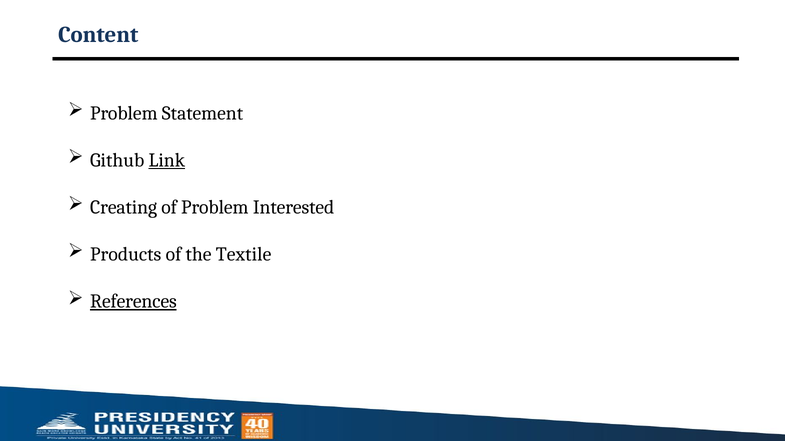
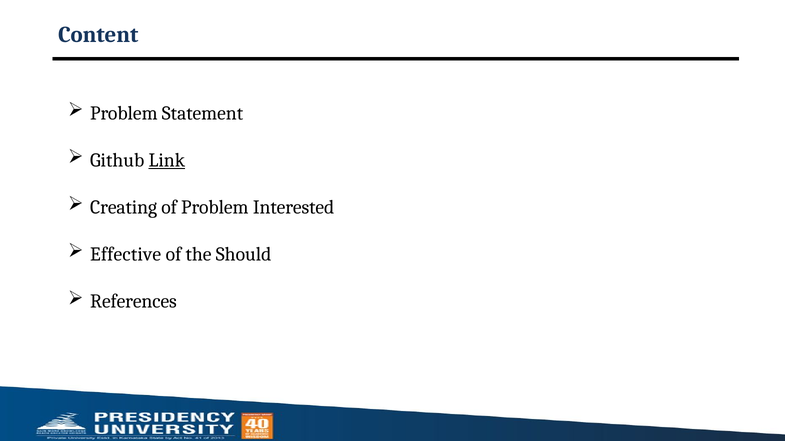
Products: Products -> Effective
Textile: Textile -> Should
References underline: present -> none
